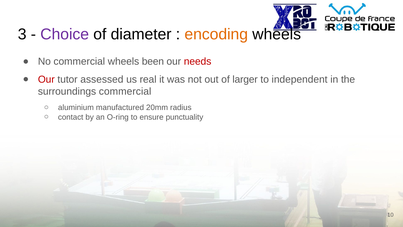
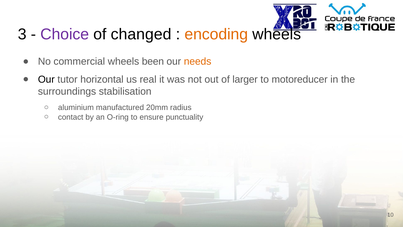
diameter: diameter -> changed
needs colour: red -> orange
Our at (46, 79) colour: red -> black
assessed: assessed -> horizontal
independent: independent -> motoreducer
surroundings commercial: commercial -> stabilisation
